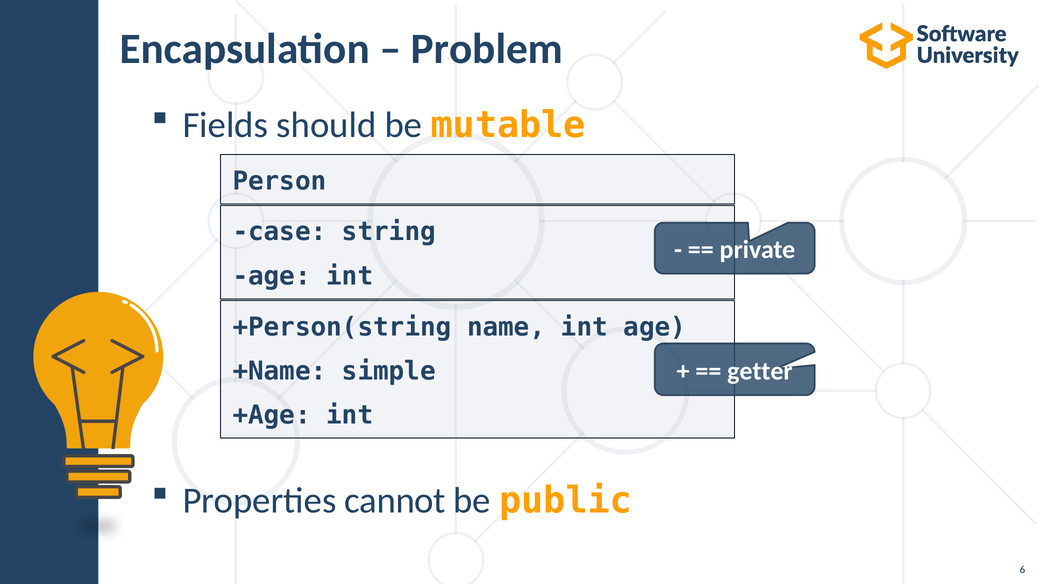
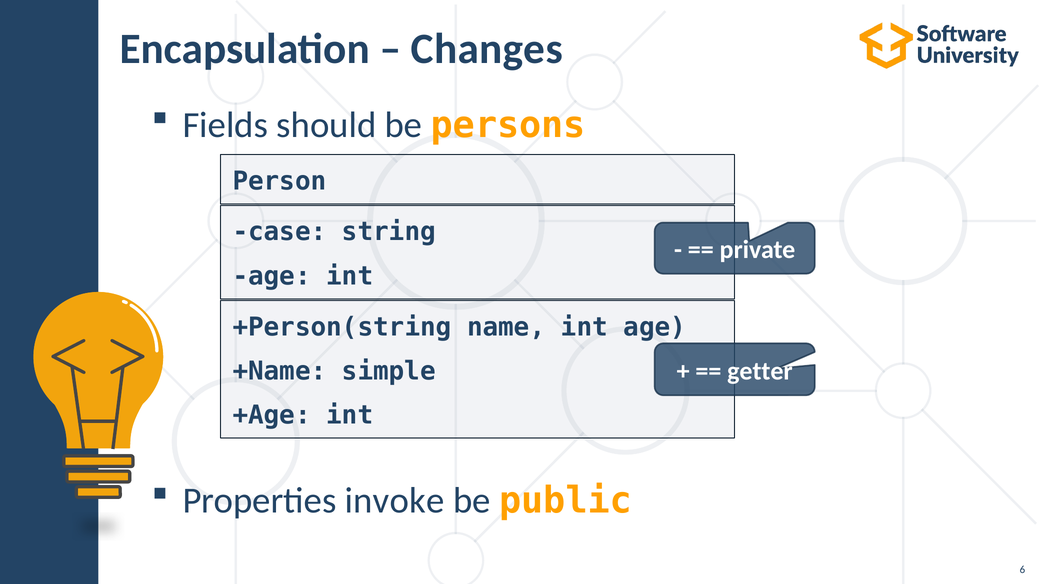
Problem: Problem -> Changes
mutable: mutable -> persons
cannot: cannot -> invoke
